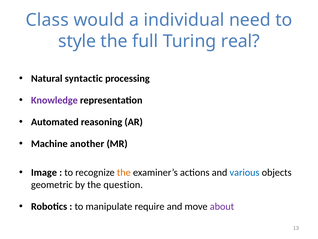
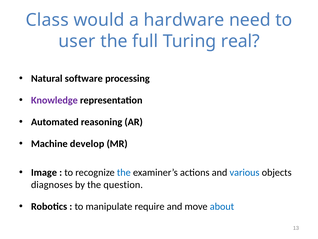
individual: individual -> hardware
style: style -> user
syntactic: syntactic -> software
another: another -> develop
the at (124, 172) colour: orange -> blue
geometric: geometric -> diagnoses
about colour: purple -> blue
